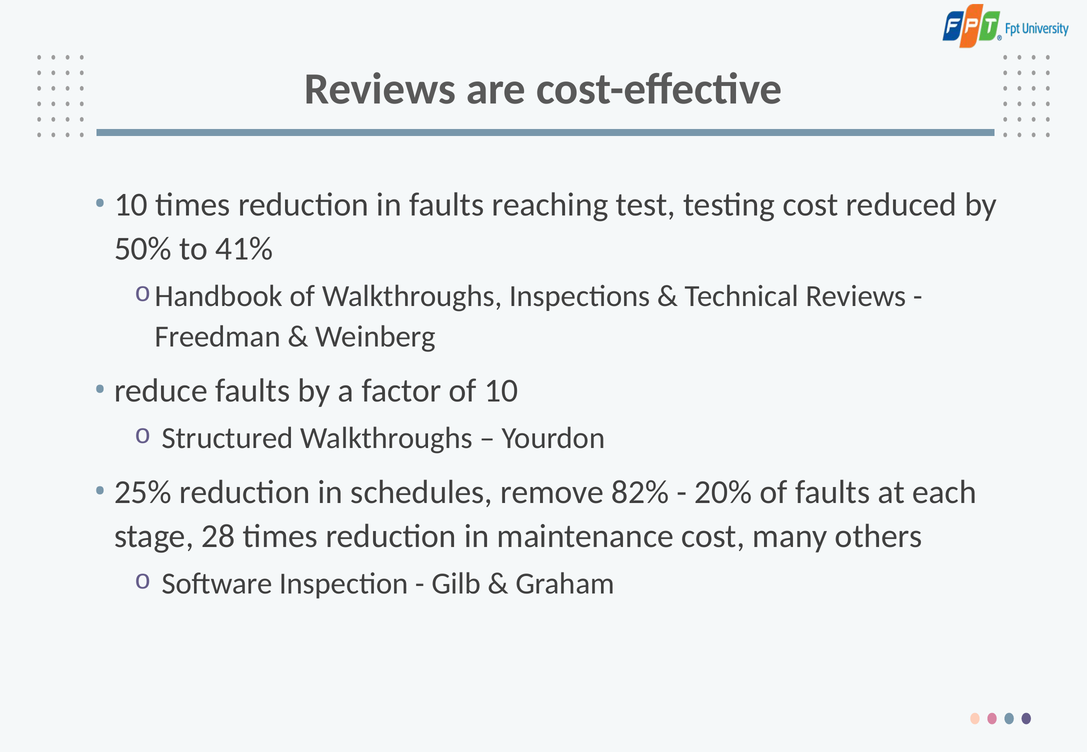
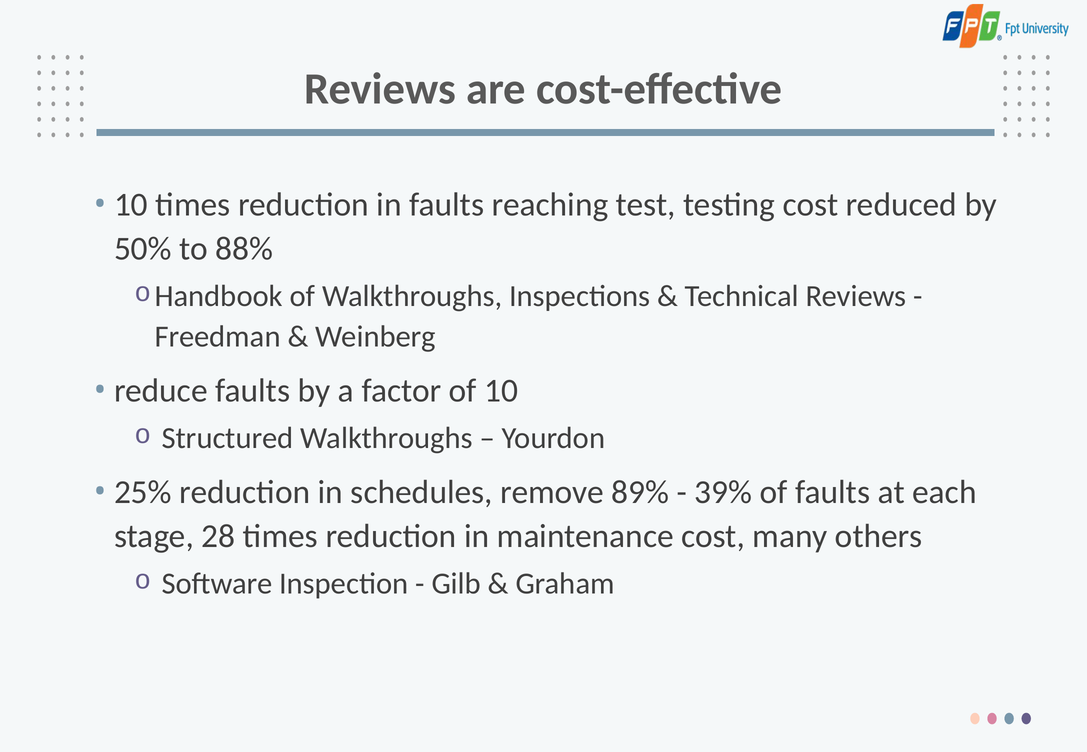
41%: 41% -> 88%
82%: 82% -> 89%
20%: 20% -> 39%
